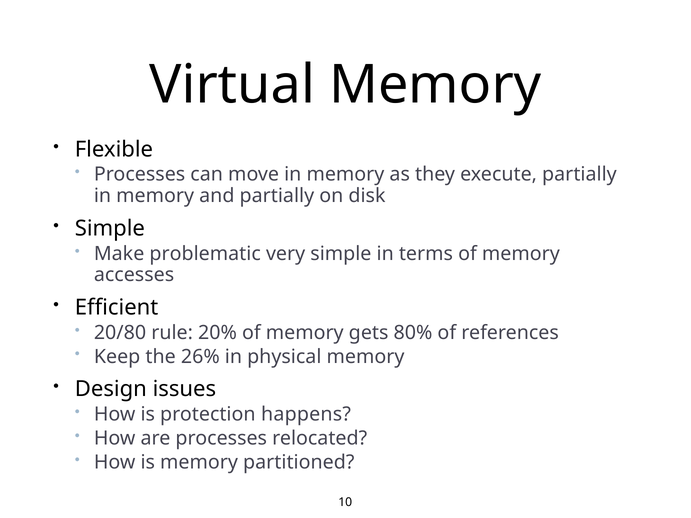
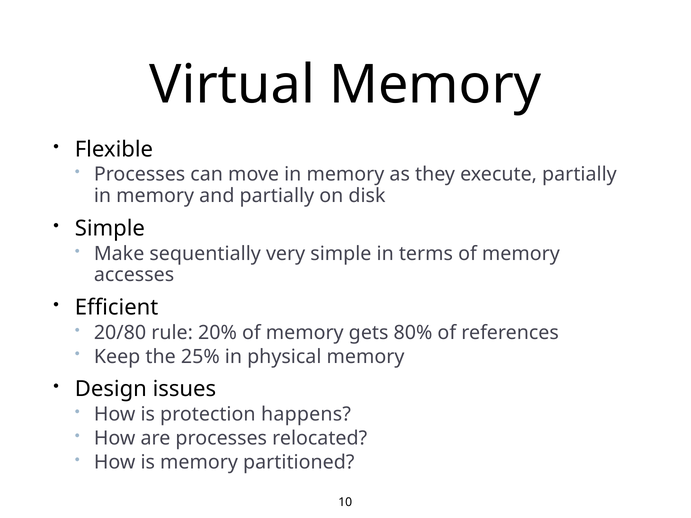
problematic: problematic -> sequentially
26%: 26% -> 25%
